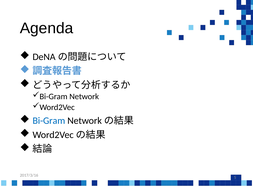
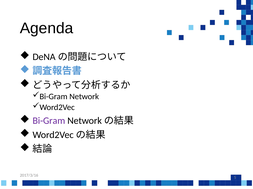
Bi-Gram at (49, 121) colour: blue -> purple
